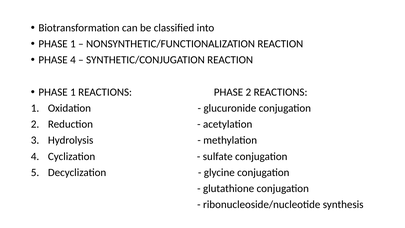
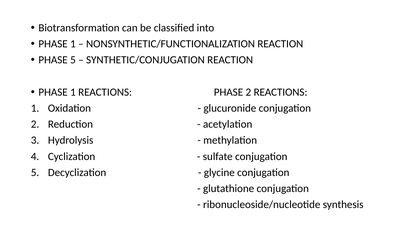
PHASE 4: 4 -> 5
